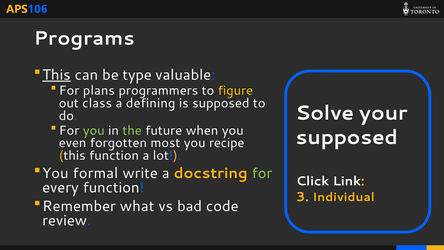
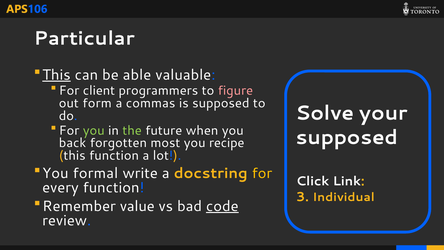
Programs: Programs -> Particular
type: type -> able
plans: plans -> client
figure colour: yellow -> pink
class: class -> form
defining: defining -> commas
even: even -> back
for at (262, 173) colour: light green -> yellow
what: what -> value
code underline: none -> present
